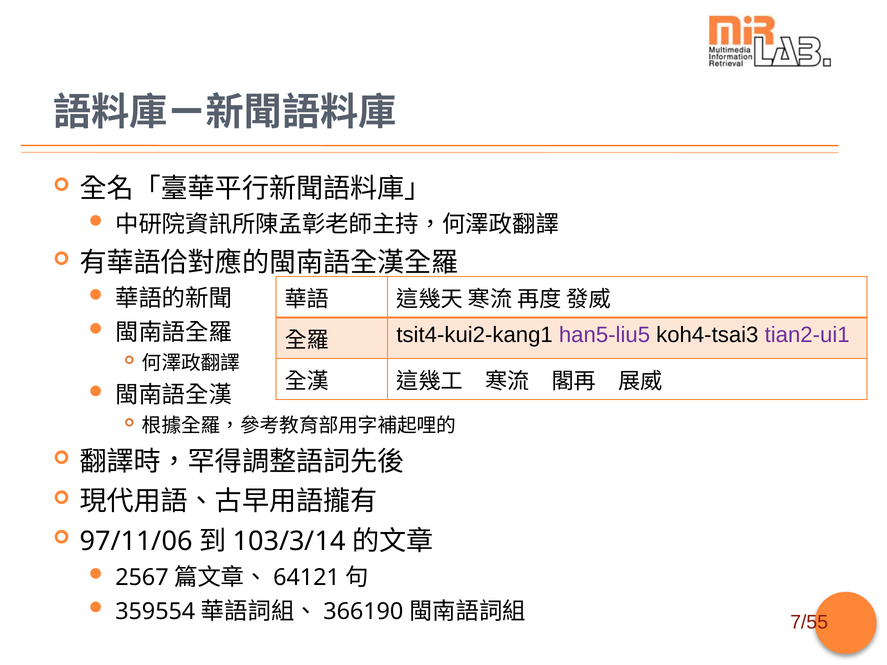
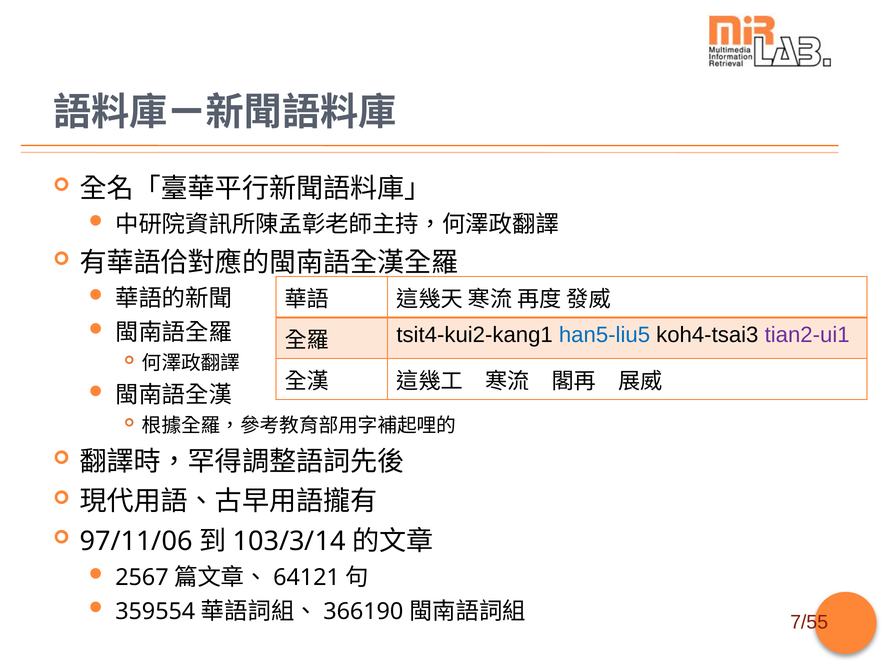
han5-liu5 colour: purple -> blue
